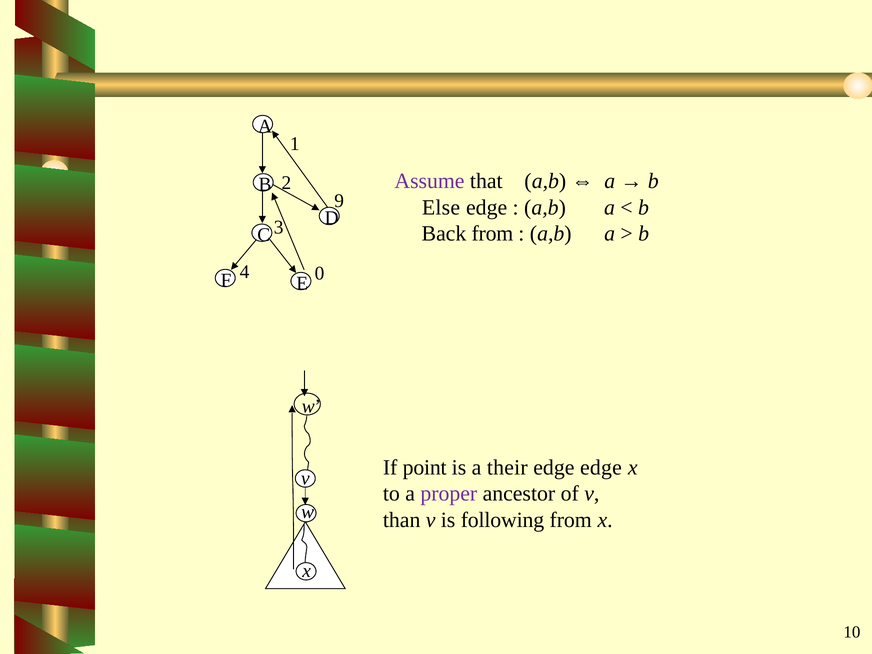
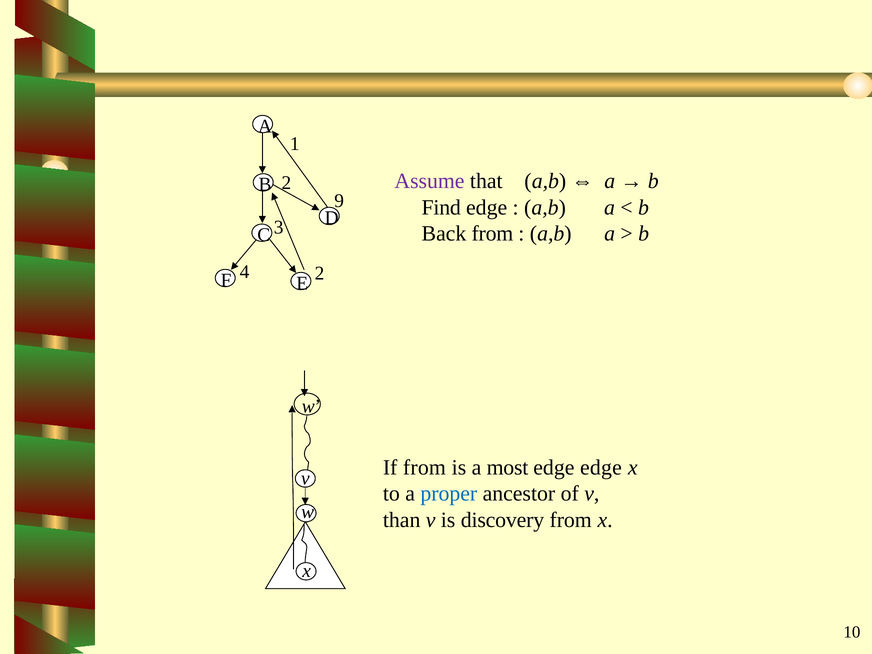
Else: Else -> Find
4 0: 0 -> 2
If point: point -> from
their: their -> most
proper colour: purple -> blue
following: following -> discovery
